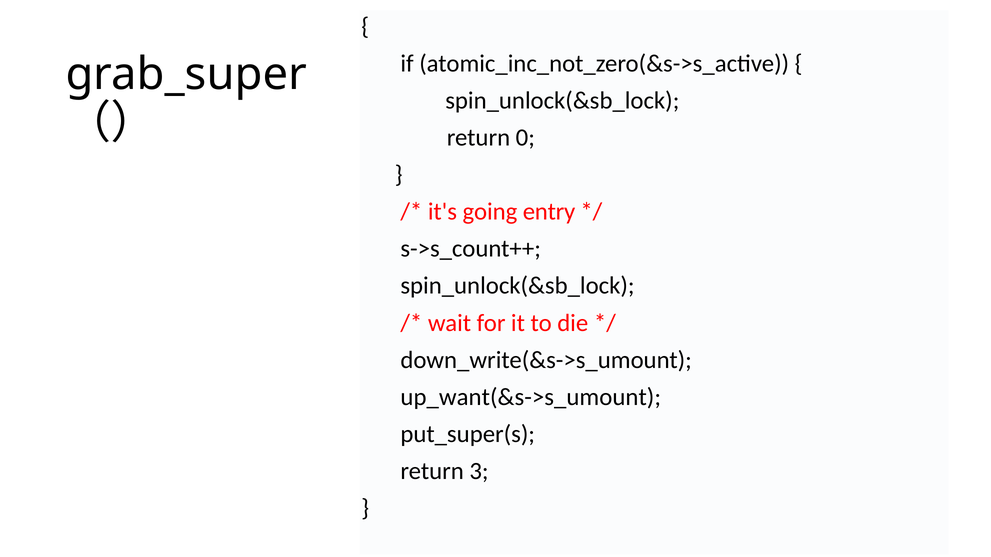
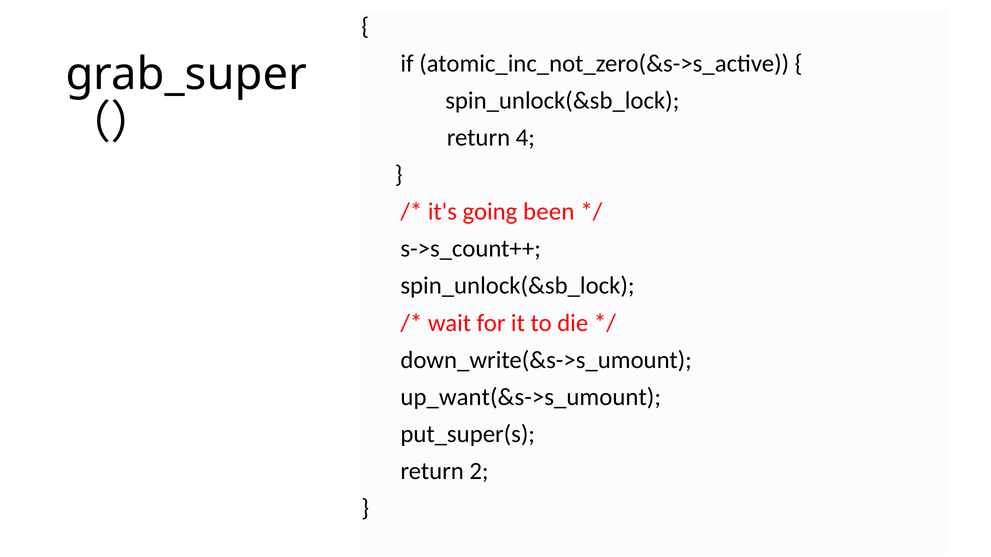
0: 0 -> 4
entry: entry -> been
3: 3 -> 2
